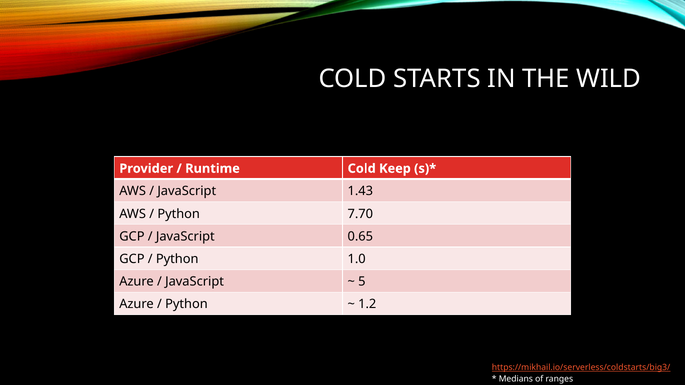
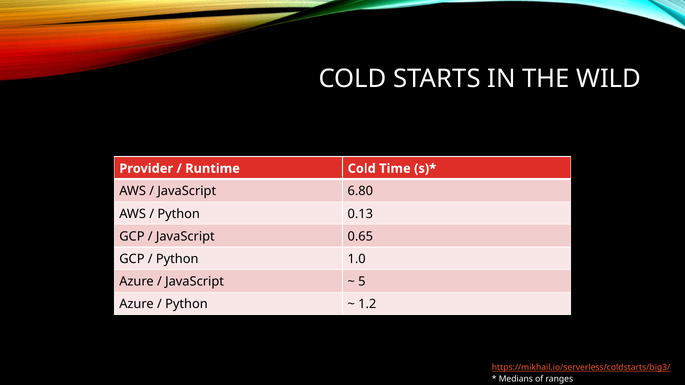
Keep: Keep -> Time
1.43: 1.43 -> 6.80
7.70: 7.70 -> 0.13
